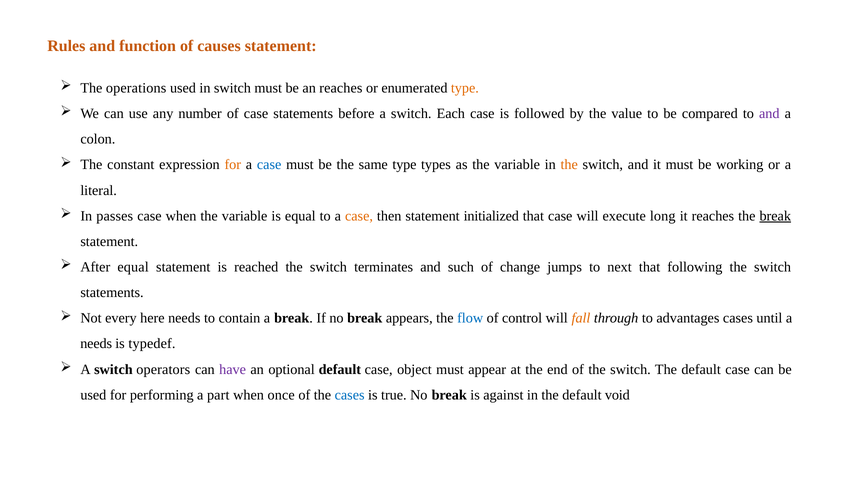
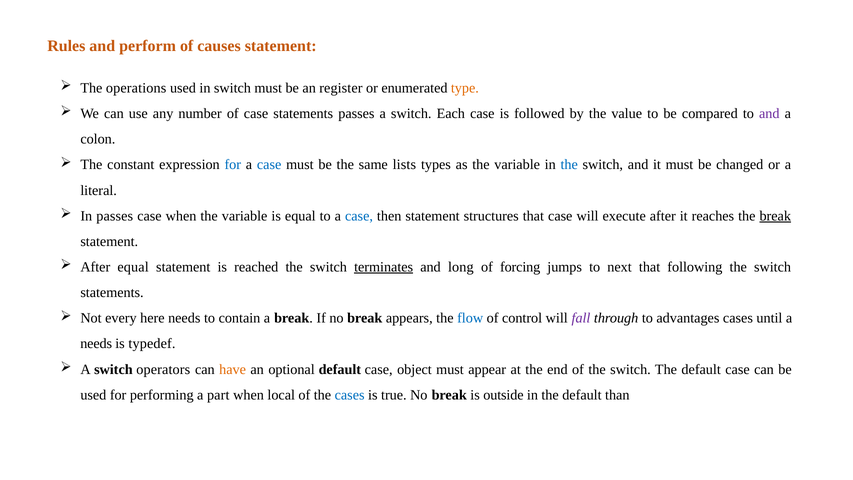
function: function -> perform
an reaches: reaches -> register
statements before: before -> passes
for at (233, 165) colour: orange -> blue
same type: type -> lists
the at (569, 165) colour: orange -> blue
working: working -> changed
case at (359, 216) colour: orange -> blue
initialized: initialized -> structures
execute long: long -> after
terminates underline: none -> present
such: such -> long
change: change -> forcing
fall colour: orange -> purple
have colour: purple -> orange
once: once -> local
against: against -> outside
void: void -> than
